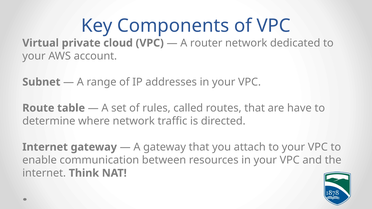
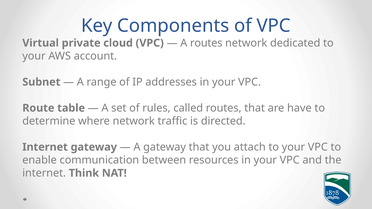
A router: router -> routes
